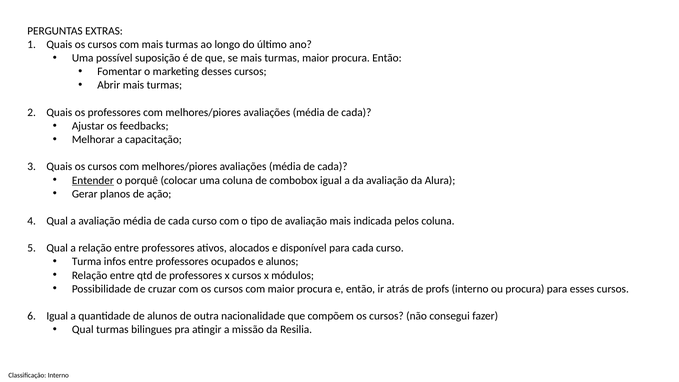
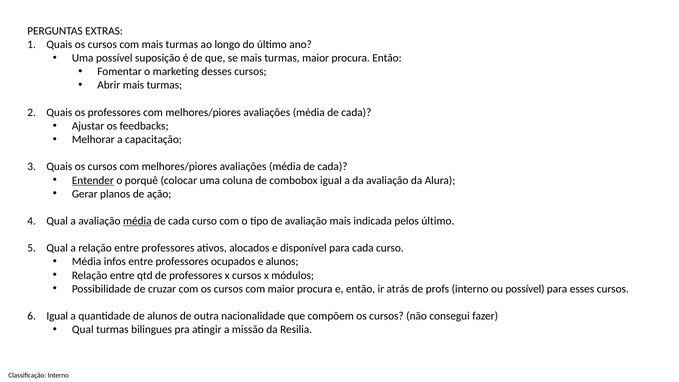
média at (137, 221) underline: none -> present
pelos coluna: coluna -> último
Turma at (87, 262): Turma -> Média
ou procura: procura -> possível
